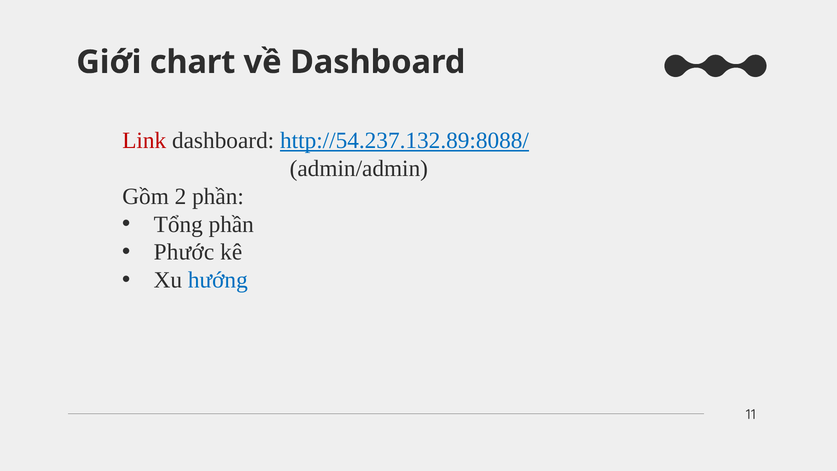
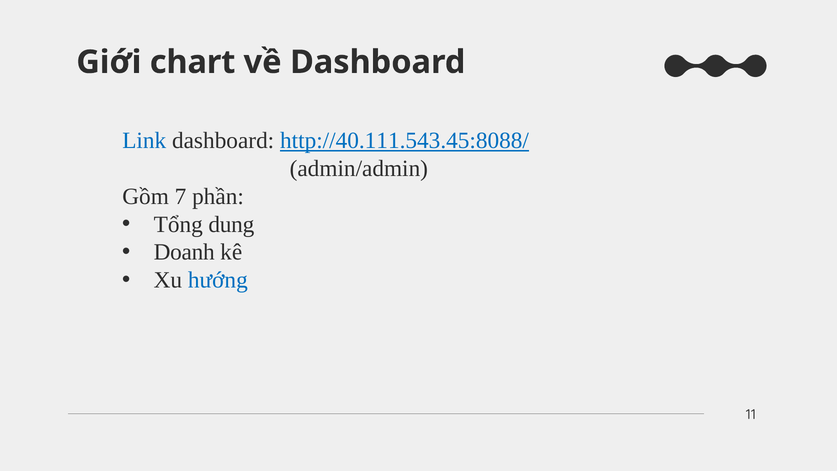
Link colour: red -> blue
http://54.237.132.89:8088/: http://54.237.132.89:8088/ -> http://40.111.543.45:8088/
2: 2 -> 7
Tổng phần: phần -> dung
Phước: Phước -> Doanh
